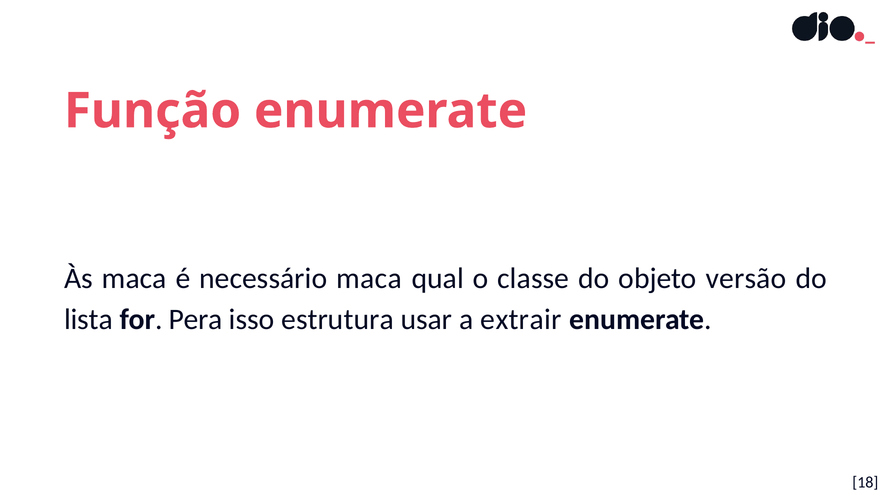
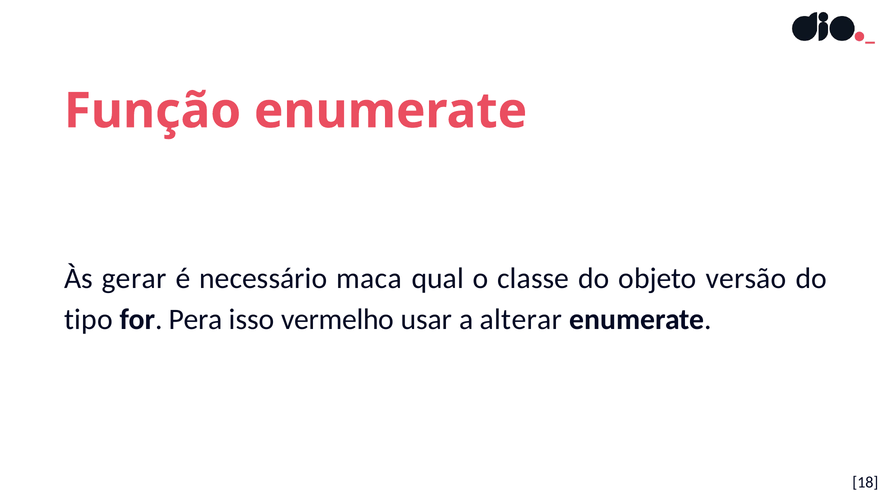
Às maca: maca -> gerar
lista: lista -> tipo
estrutura: estrutura -> vermelho
extrair: extrair -> alterar
